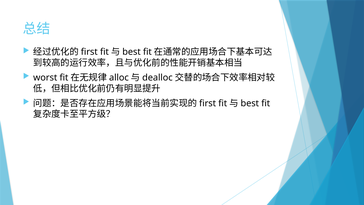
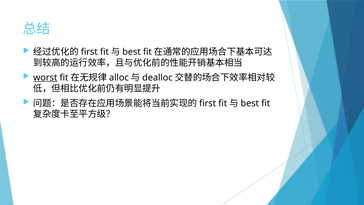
worst underline: none -> present
